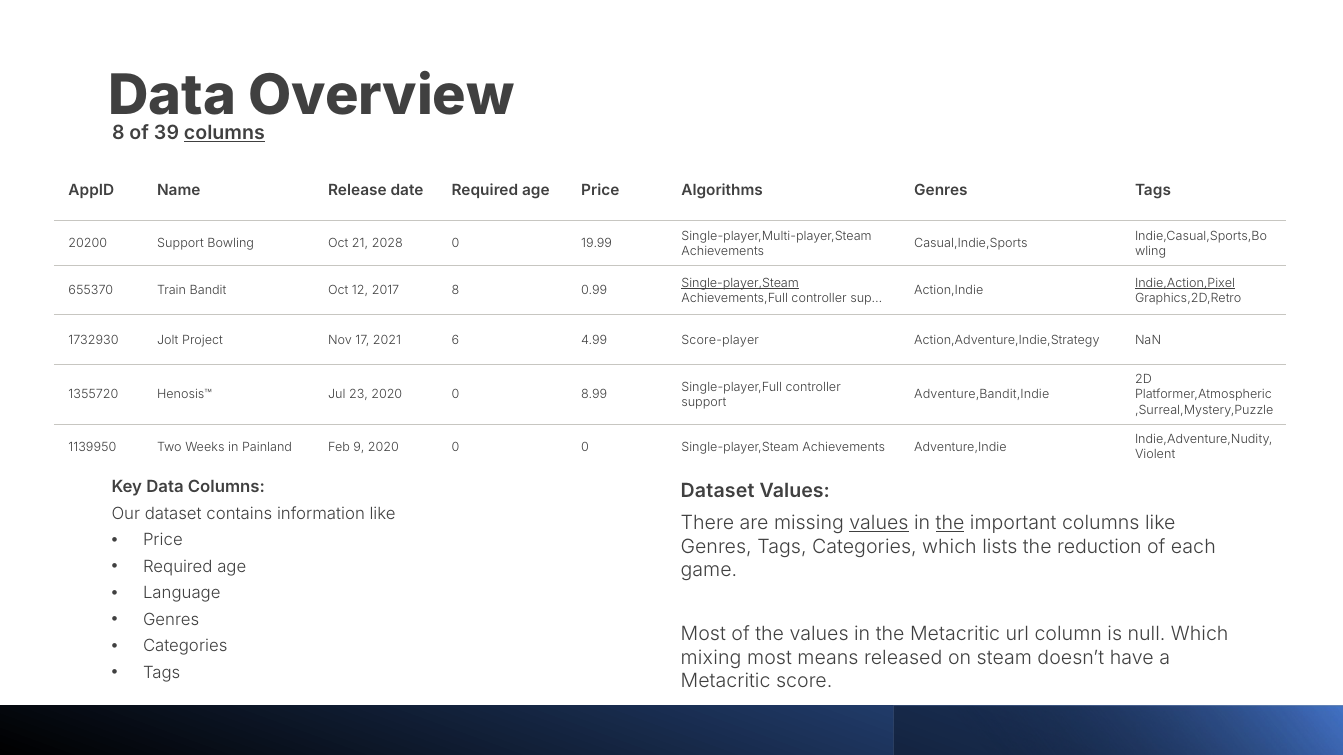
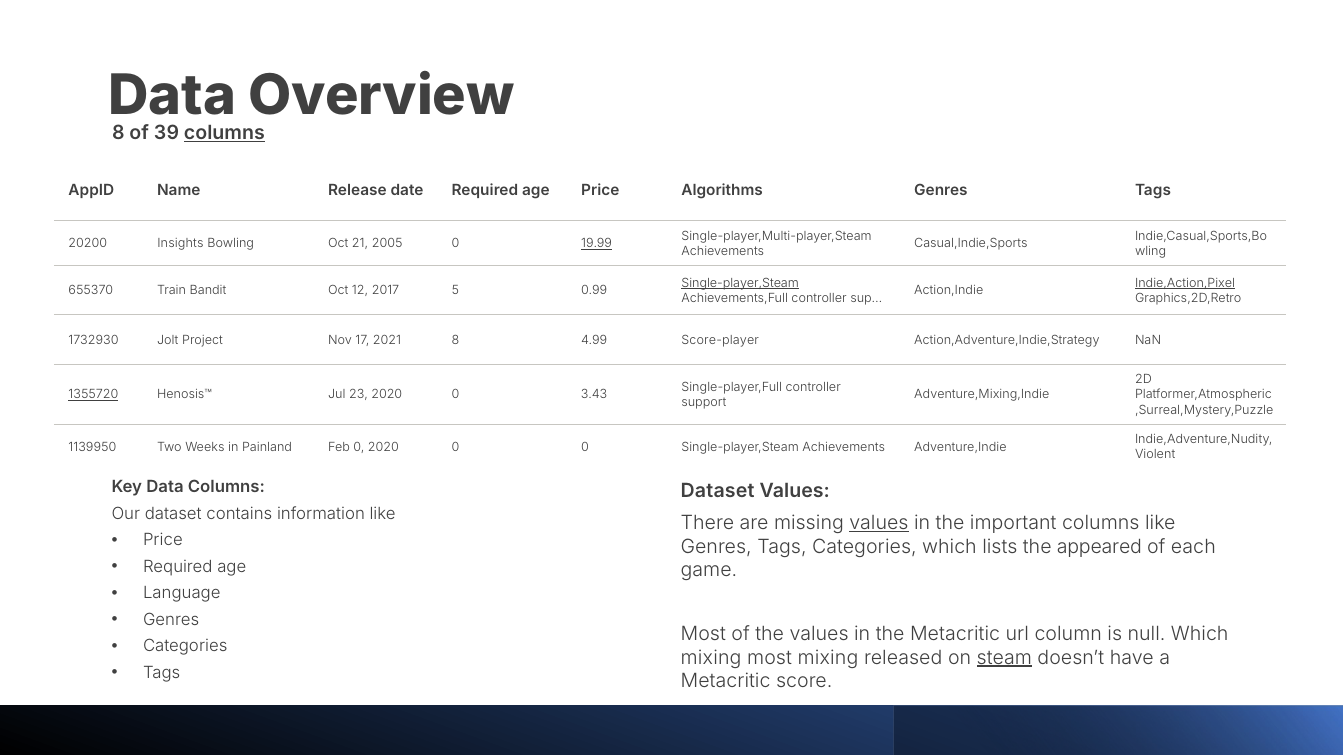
20200 Support: Support -> Insights
2028: 2028 -> 2005
19.99 underline: none -> present
2017 8: 8 -> 5
2021 6: 6 -> 8
1355720 underline: none -> present
8.99: 8.99 -> 3.43
Adventure,Bandit,Indie: Adventure,Bandit,Indie -> Adventure,Mixing,Indie
Feb 9: 9 -> 0
the at (950, 524) underline: present -> none
reduction: reduction -> appeared
most means: means -> mixing
steam underline: none -> present
